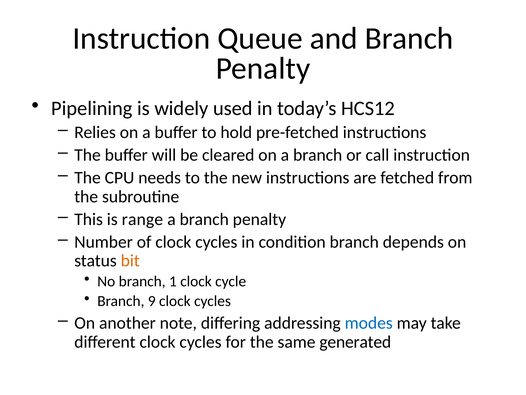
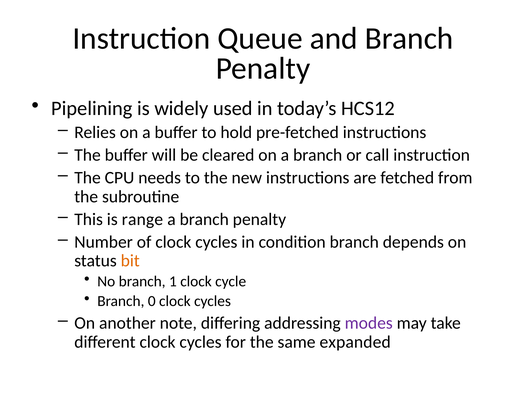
9: 9 -> 0
modes colour: blue -> purple
generated: generated -> expanded
